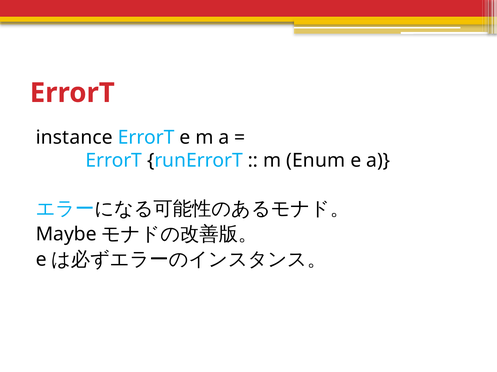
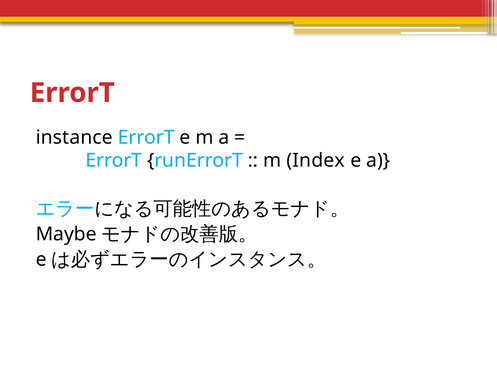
Enum: Enum -> Index
